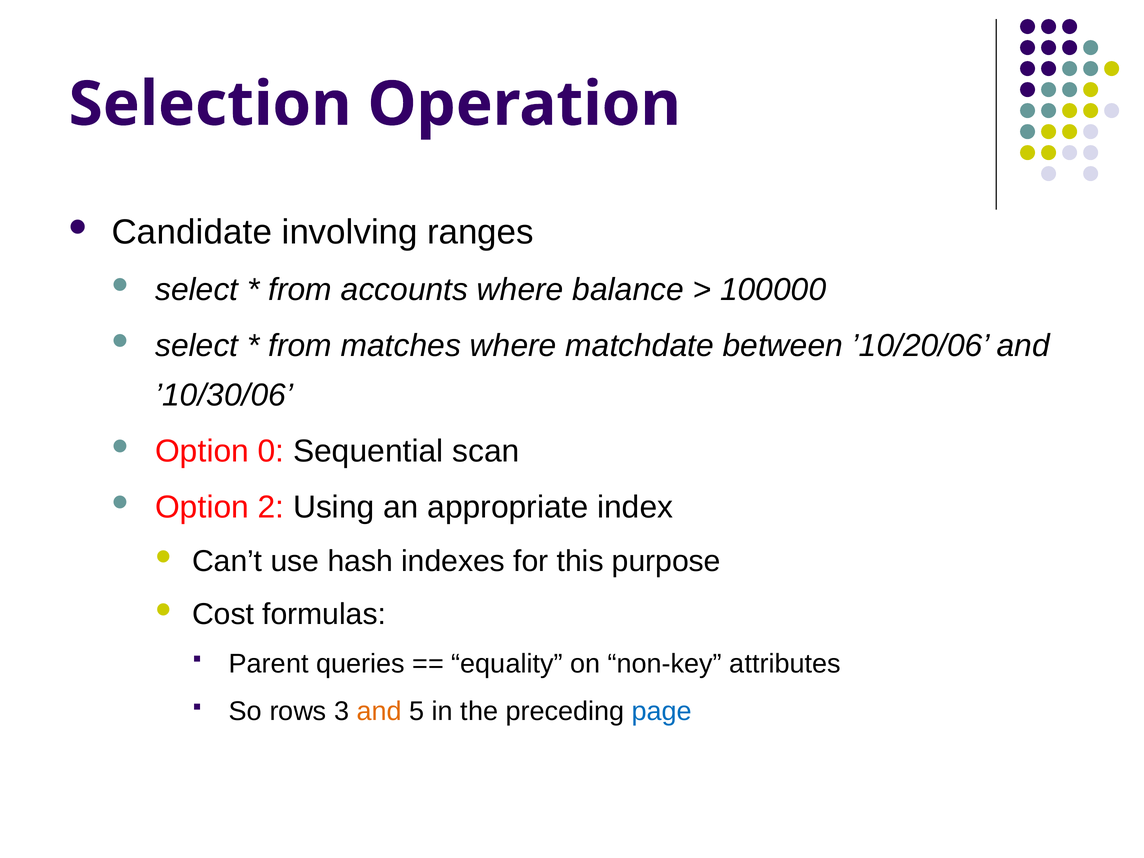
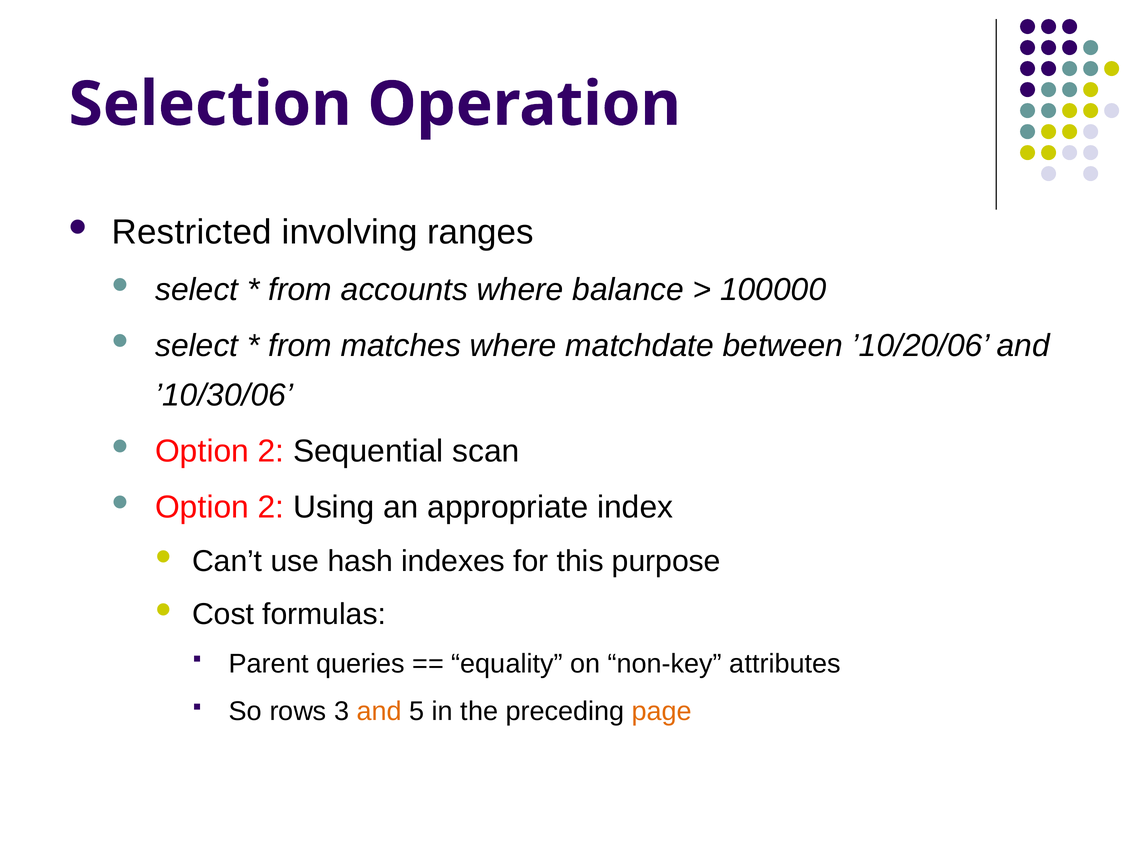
Candidate: Candidate -> Restricted
0 at (271, 451): 0 -> 2
page colour: blue -> orange
